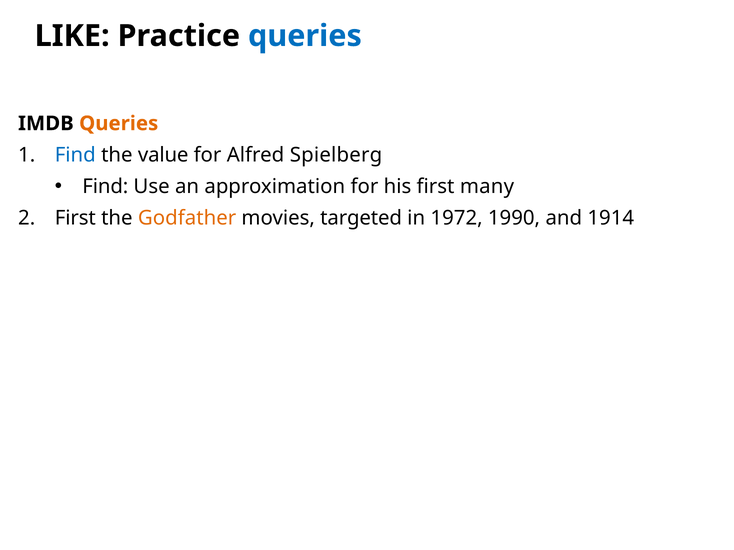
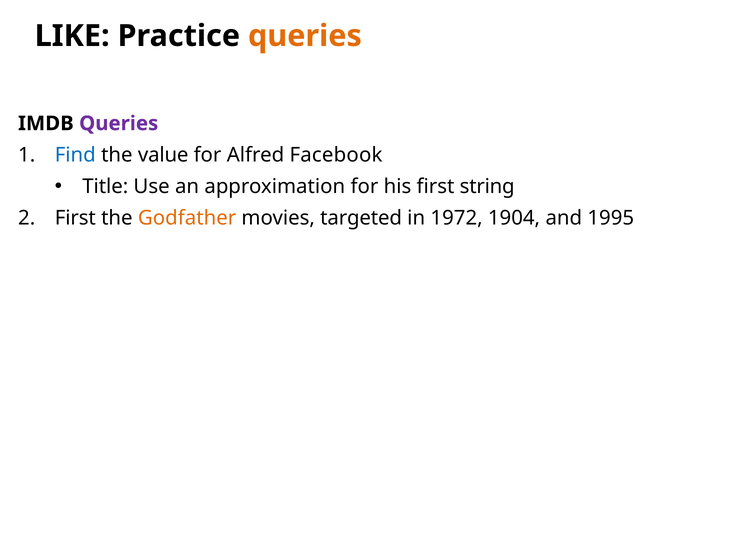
queries at (305, 36) colour: blue -> orange
Queries at (119, 124) colour: orange -> purple
Spielberg: Spielberg -> Facebook
Find at (105, 187): Find -> Title
many: many -> string
1990: 1990 -> 1904
1914: 1914 -> 1995
